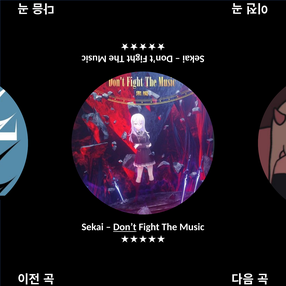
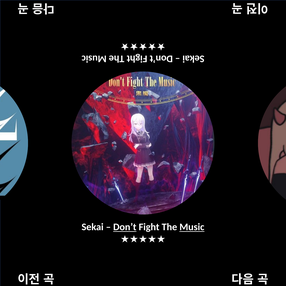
Music underline: none -> present
